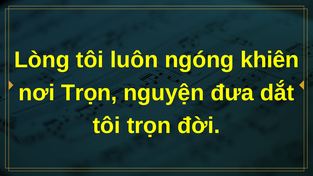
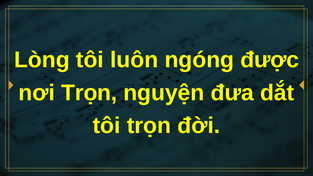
khiên: khiên -> được
